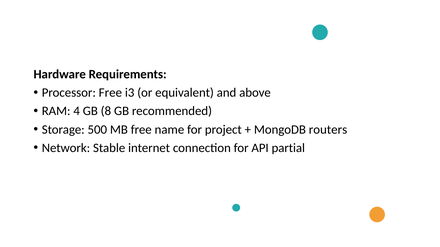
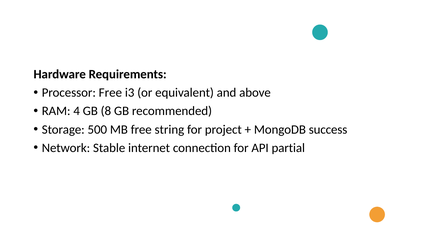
name: name -> string
routers: routers -> success
